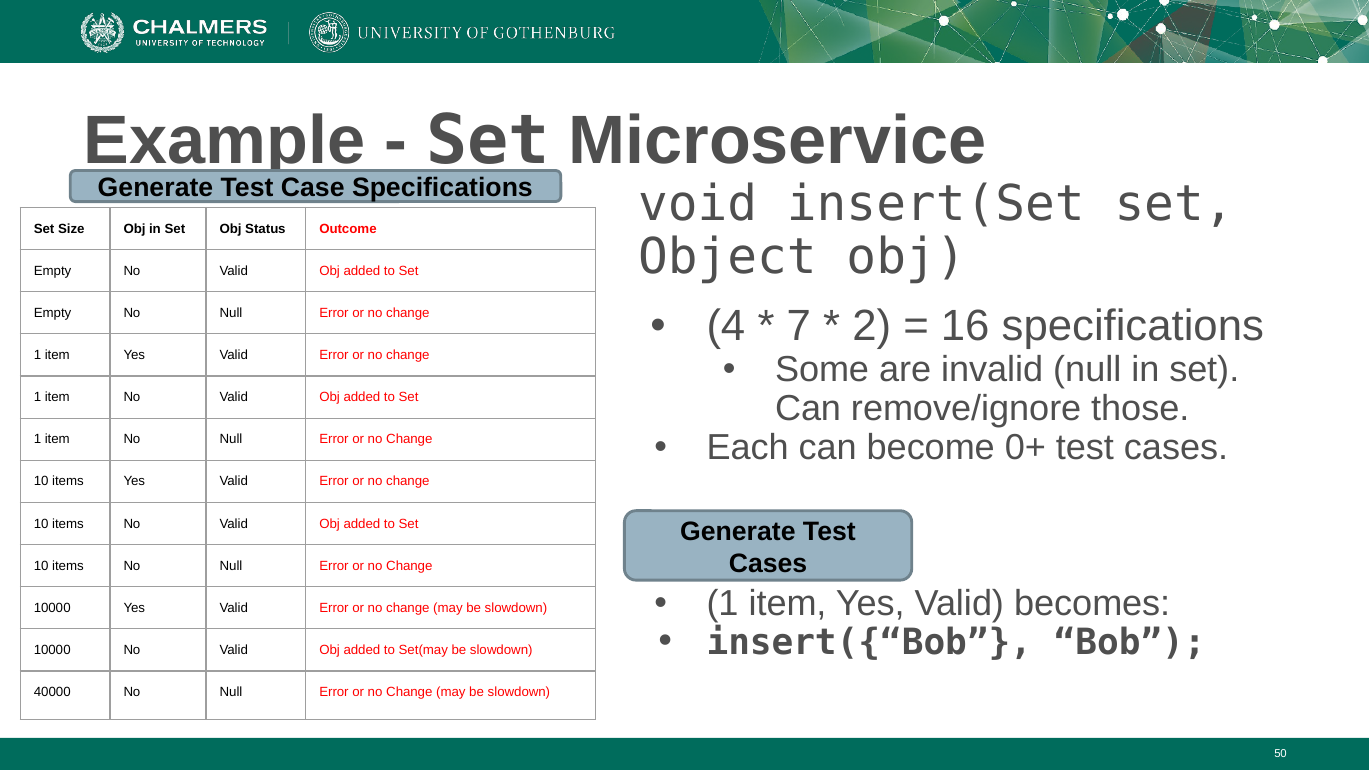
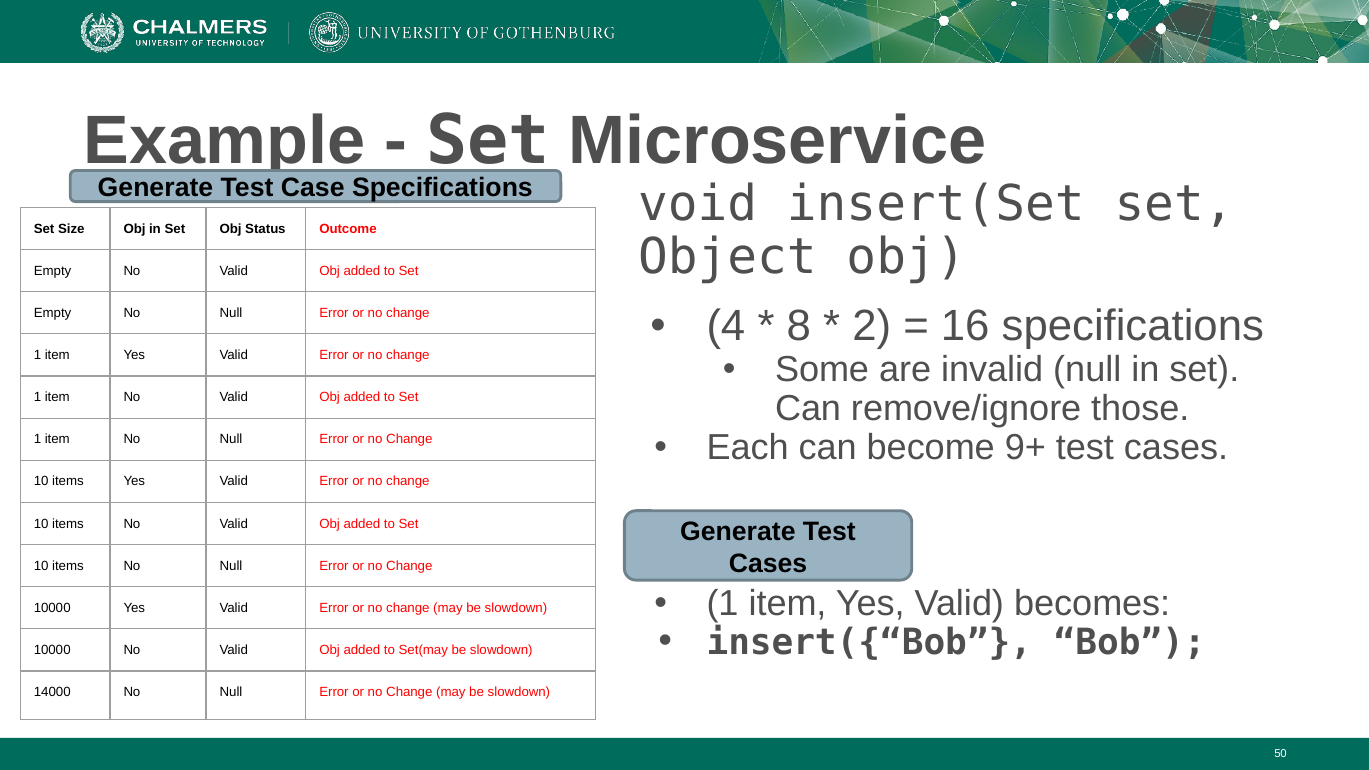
7: 7 -> 8
0+: 0+ -> 9+
40000: 40000 -> 14000
